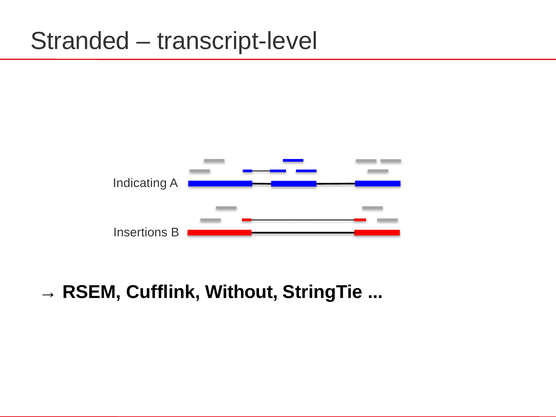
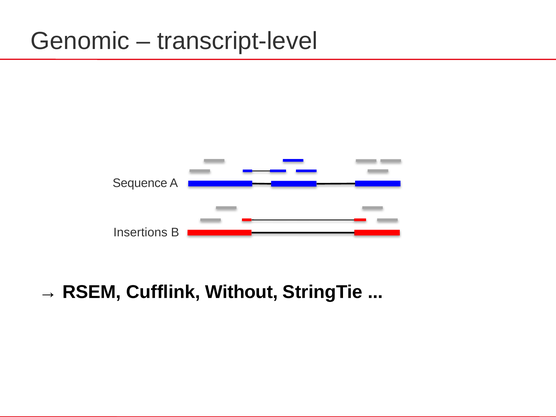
Stranded: Stranded -> Genomic
Indicating: Indicating -> Sequence
